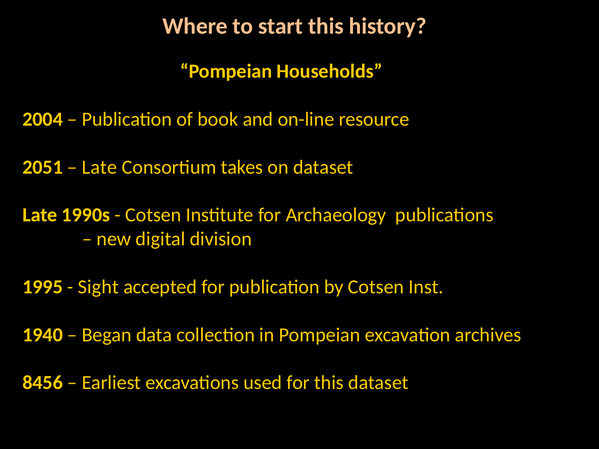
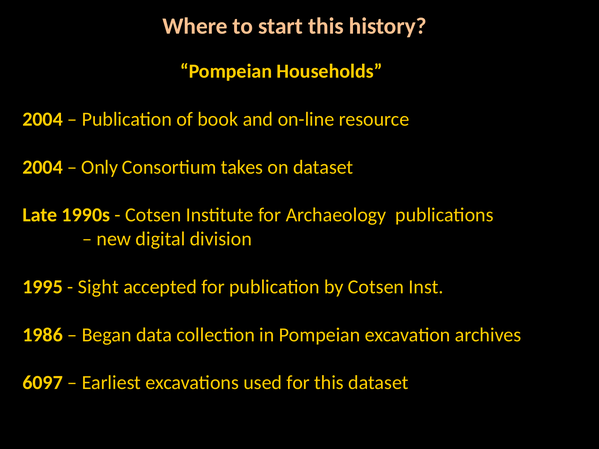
2051 at (43, 167): 2051 -> 2004
Late at (99, 167): Late -> Only
1940: 1940 -> 1986
8456: 8456 -> 6097
